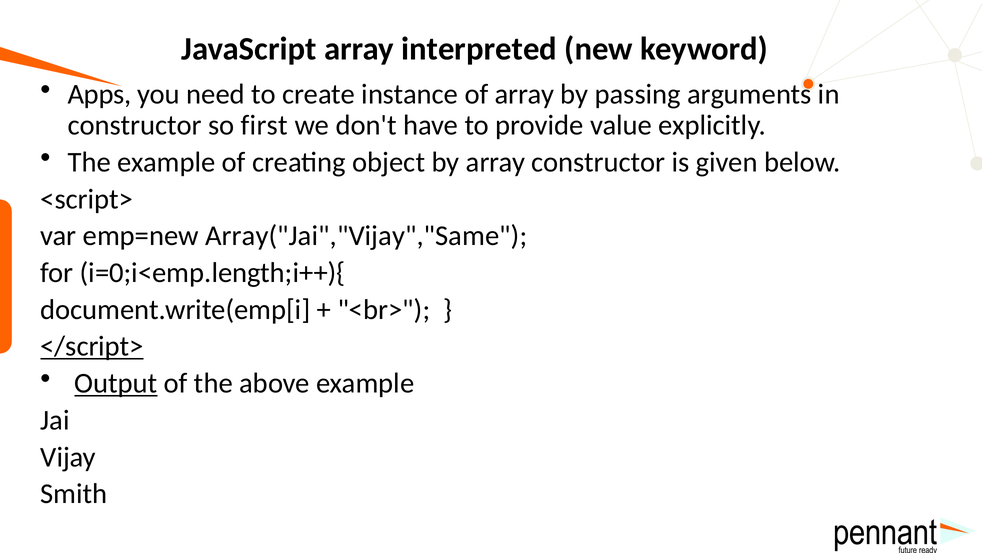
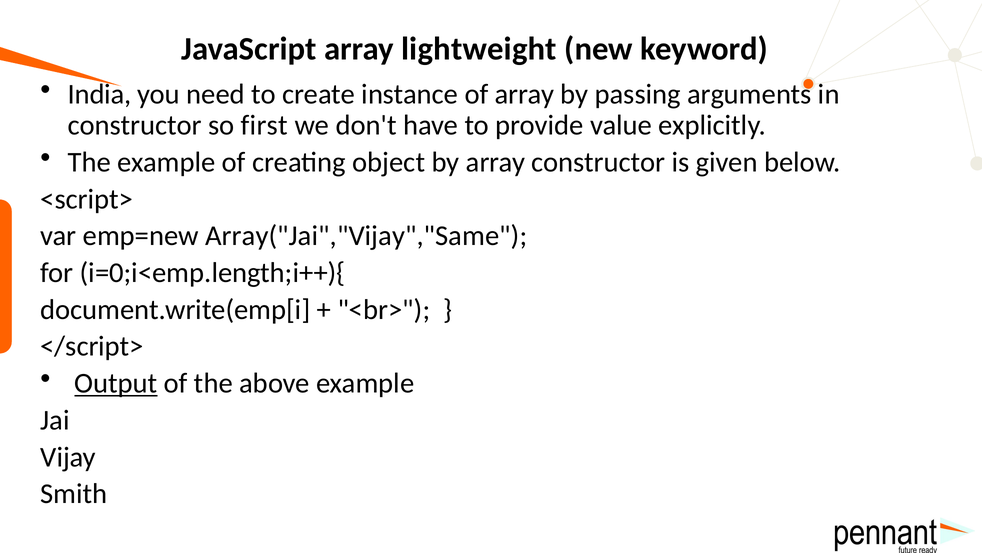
interpreted: interpreted -> lightweight
Apps: Apps -> India
</script> underline: present -> none
